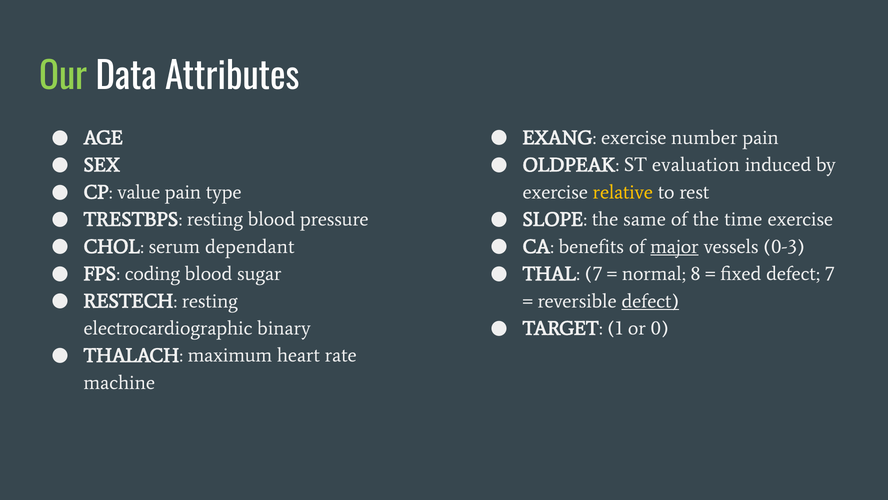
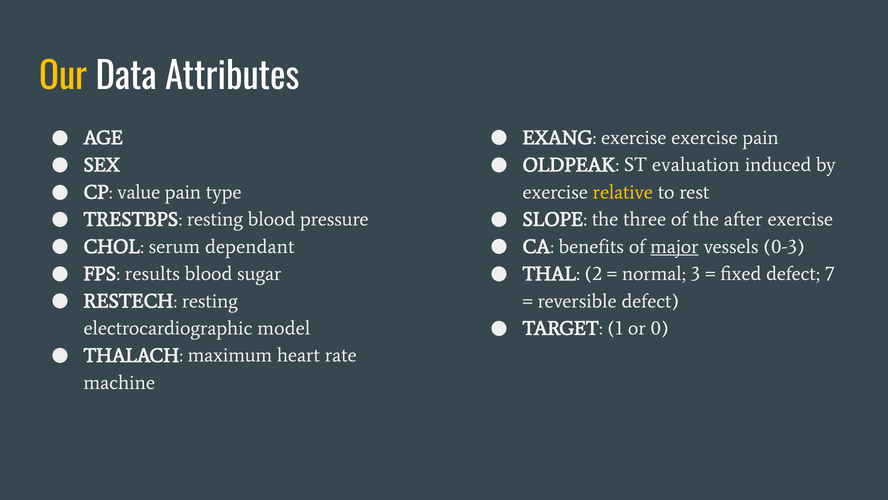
Our colour: light green -> yellow
exercise number: number -> exercise
same: same -> three
time: time -> after
coding: coding -> results
THAL 7: 7 -> 2
8: 8 -> 3
defect at (650, 301) underline: present -> none
binary: binary -> model
